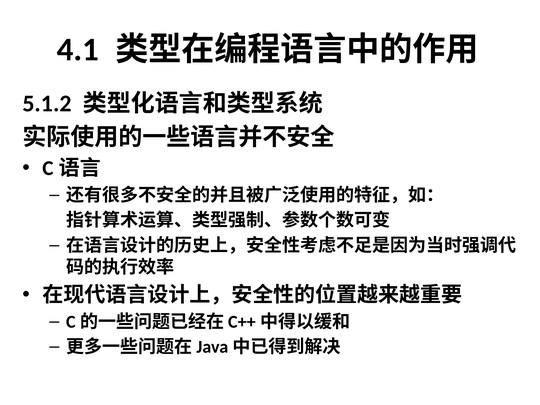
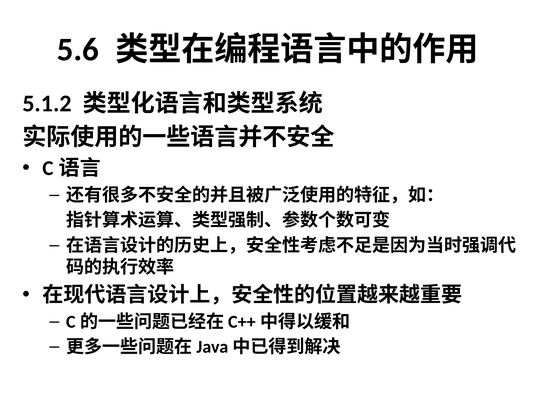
4.1: 4.1 -> 5.6
